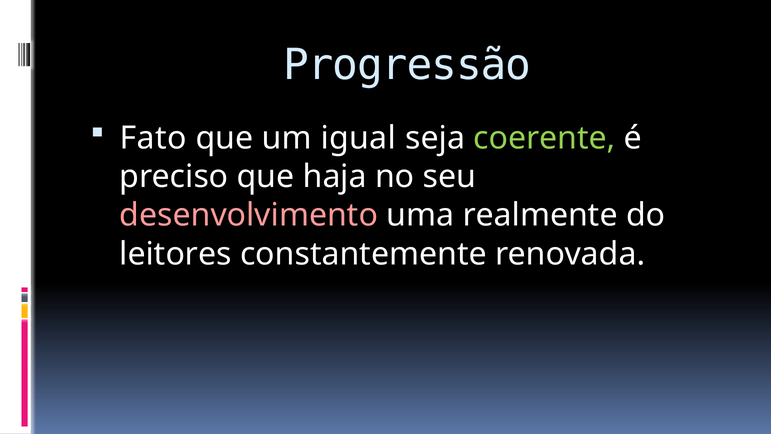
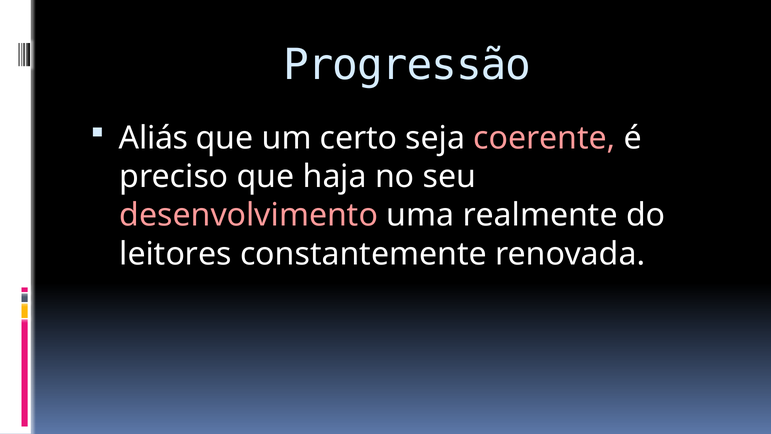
Fato: Fato -> Aliás
igual: igual -> certo
coerente colour: light green -> pink
